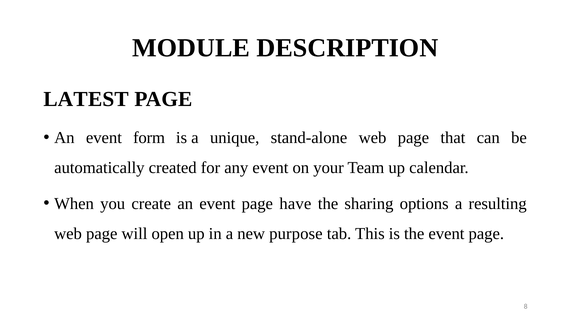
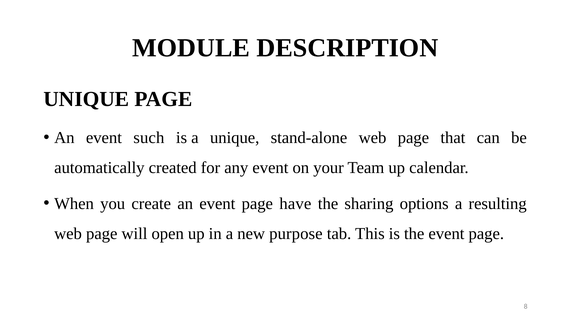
LATEST at (86, 99): LATEST -> UNIQUE
form: form -> such
